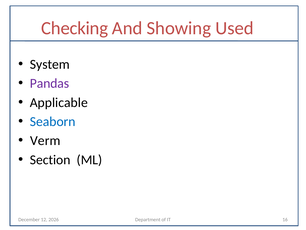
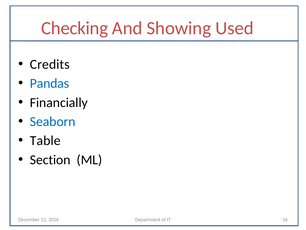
System: System -> Credits
Pandas colour: purple -> blue
Applicable: Applicable -> Financially
Verm: Verm -> Table
